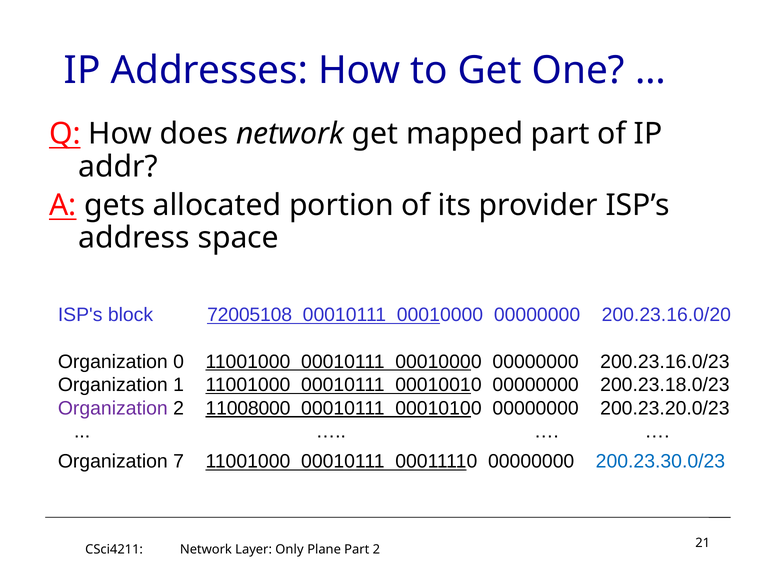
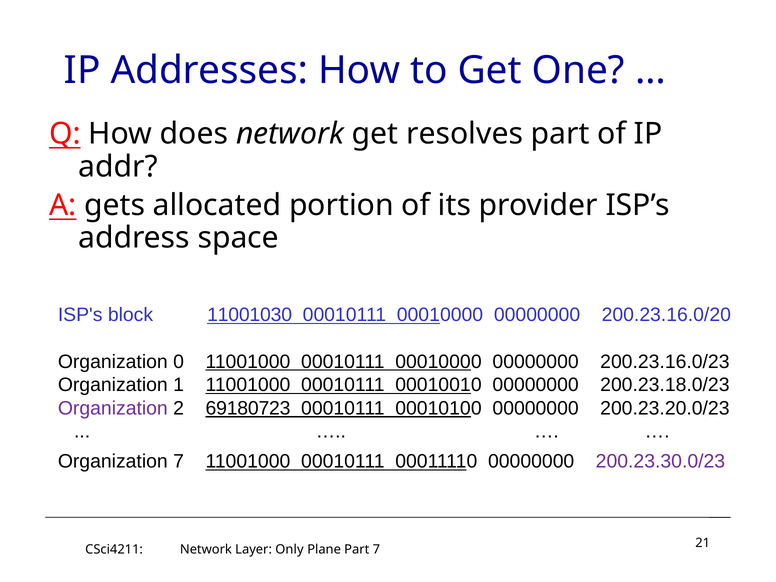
mapped: mapped -> resolves
72005108: 72005108 -> 11001030
11008000: 11008000 -> 69180723
200.23.30.0/23 colour: blue -> purple
Part 2: 2 -> 7
